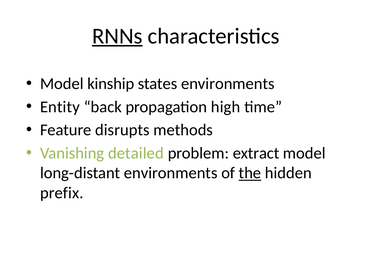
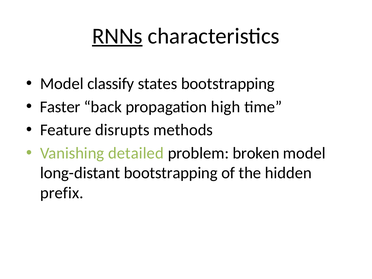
kinship: kinship -> classify
states environments: environments -> bootstrapping
Entity: Entity -> Faster
extract: extract -> broken
long-distant environments: environments -> bootstrapping
the underline: present -> none
